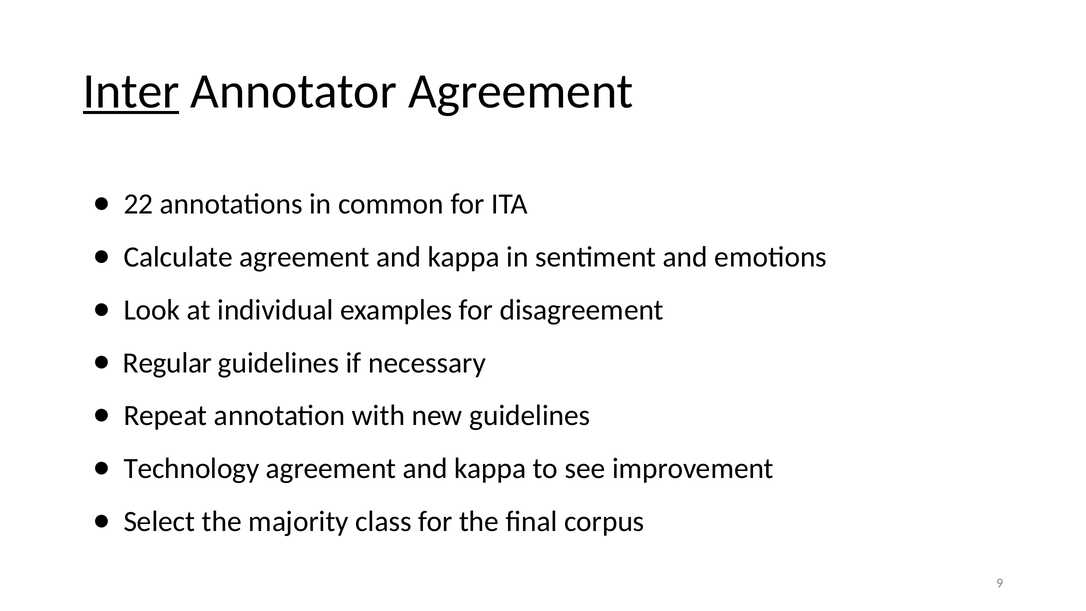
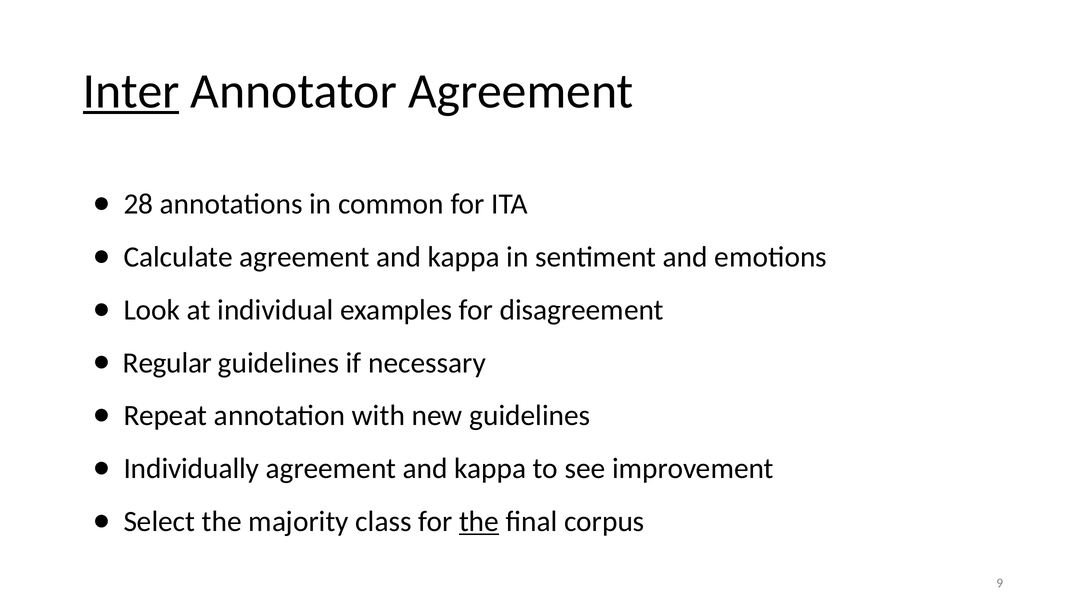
22: 22 -> 28
Technology: Technology -> Individually
the at (479, 521) underline: none -> present
